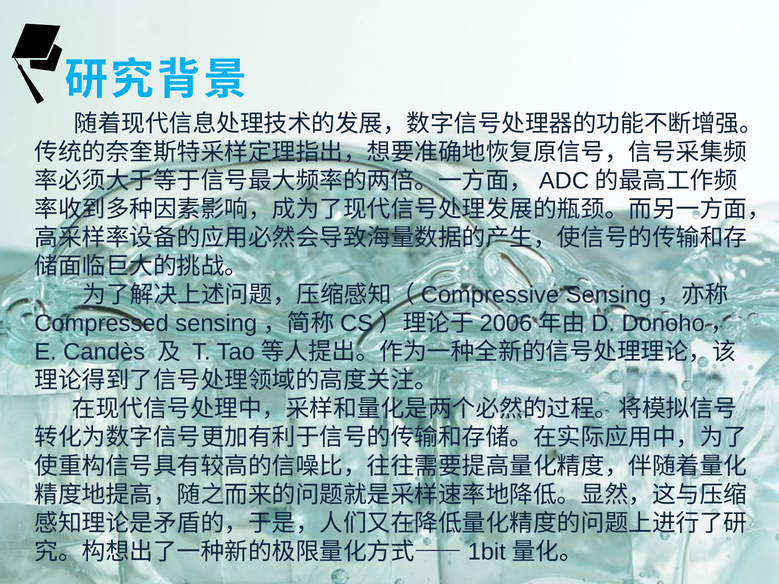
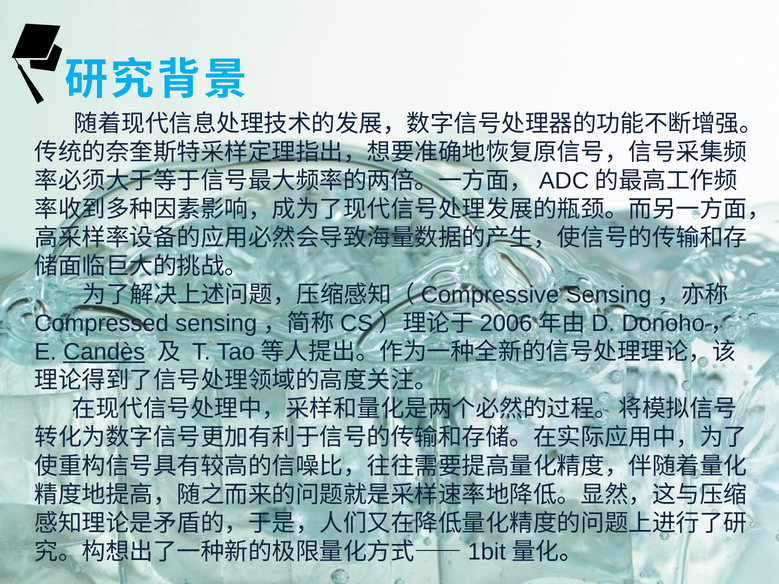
Candès underline: none -> present
